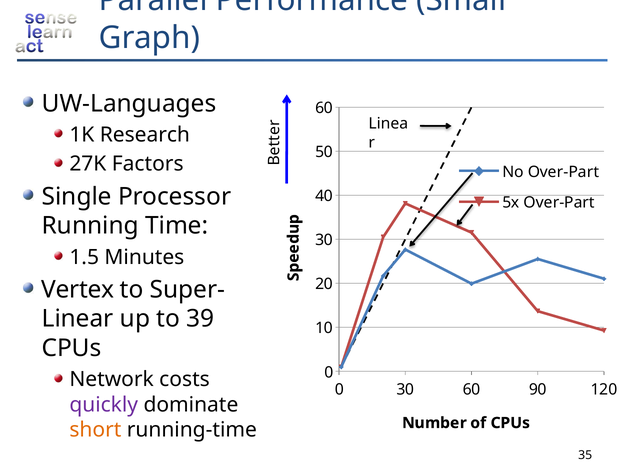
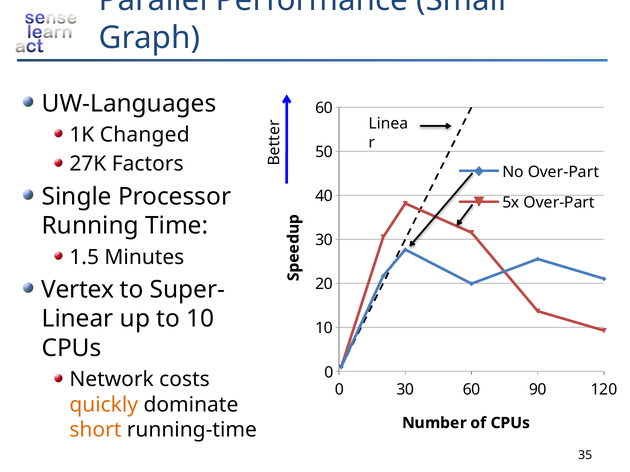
Research: Research -> Changed
to 39: 39 -> 10
quickly colour: purple -> orange
